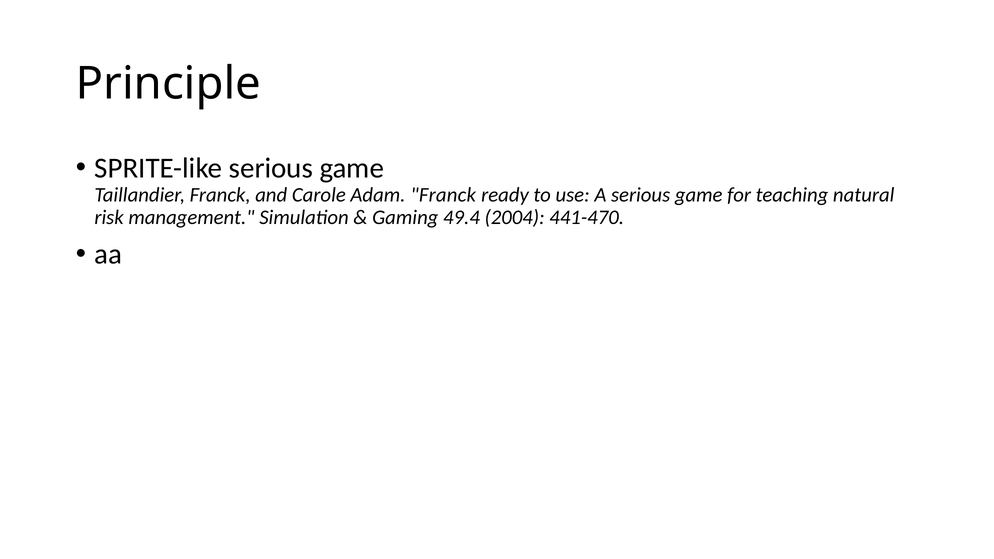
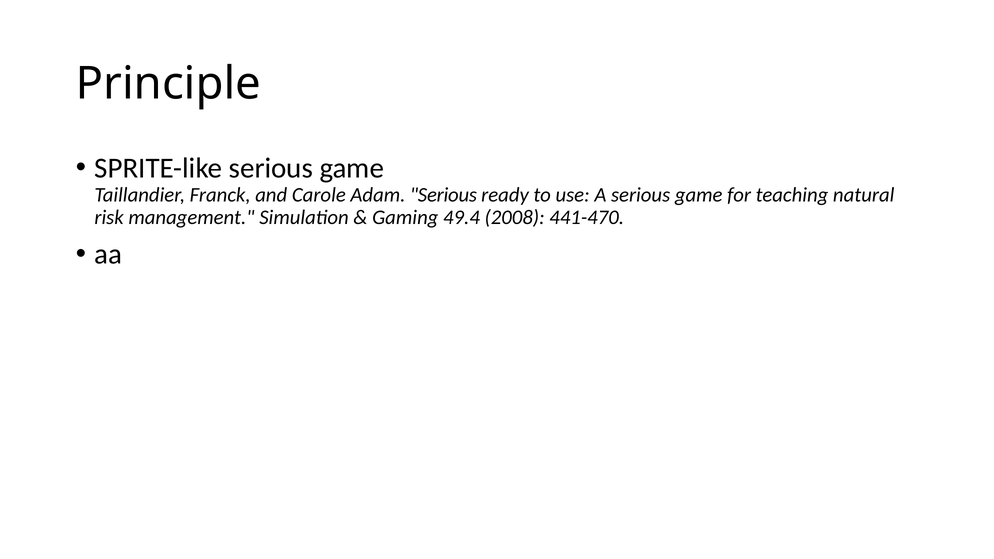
Adam Franck: Franck -> Serious
2004: 2004 -> 2008
